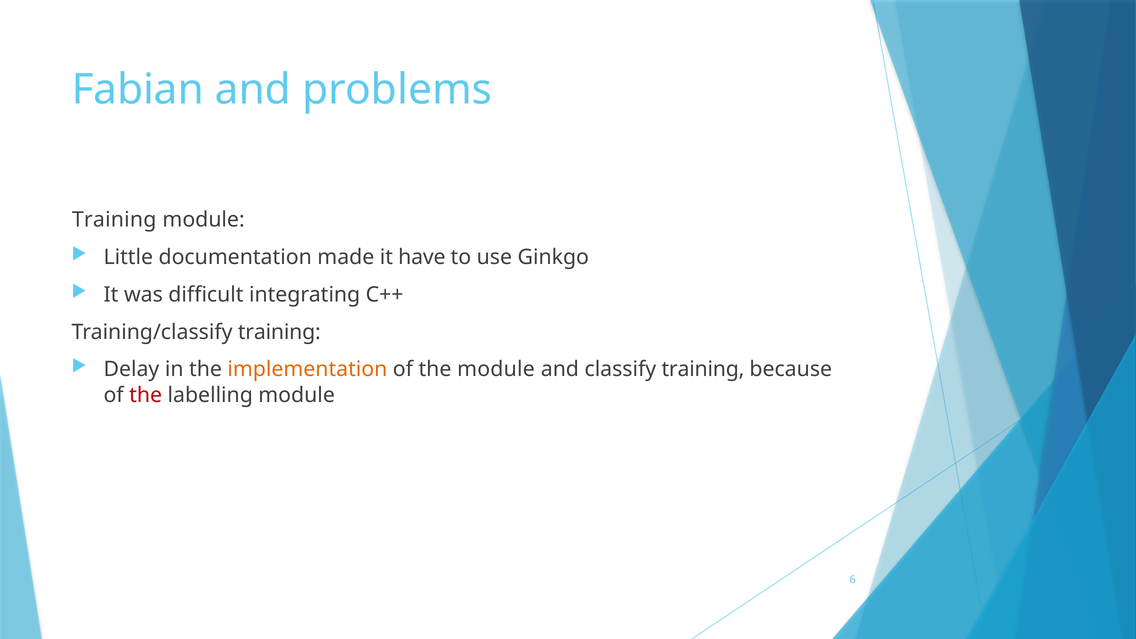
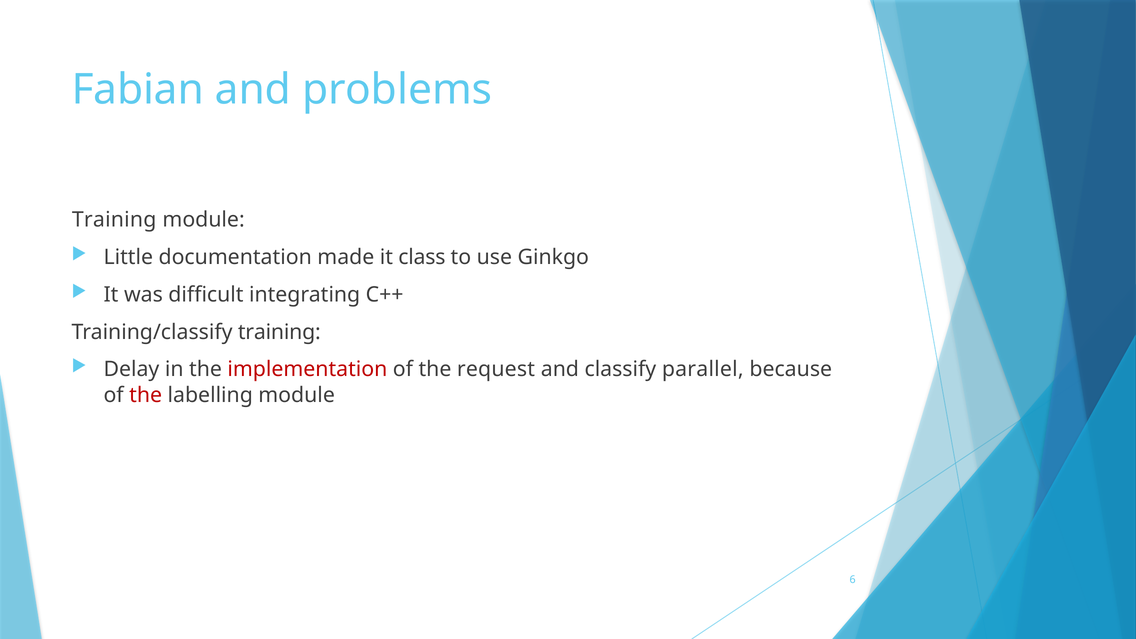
have: have -> class
implementation colour: orange -> red
the module: module -> request
classify training: training -> parallel
